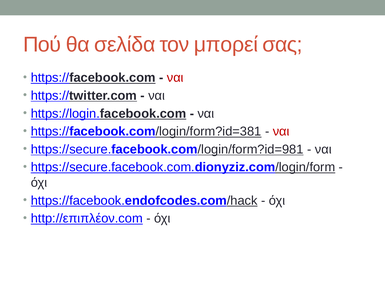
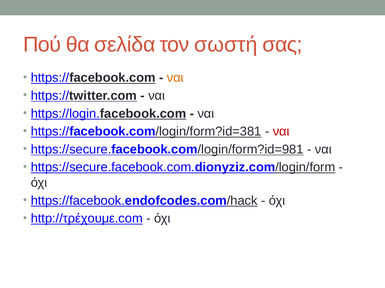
μπορεί: μπορεί -> σωστή
ναι at (175, 78) colour: red -> orange
http://επιπλέον.com: http://επιπλέον.com -> http://τρέχουμε.com
